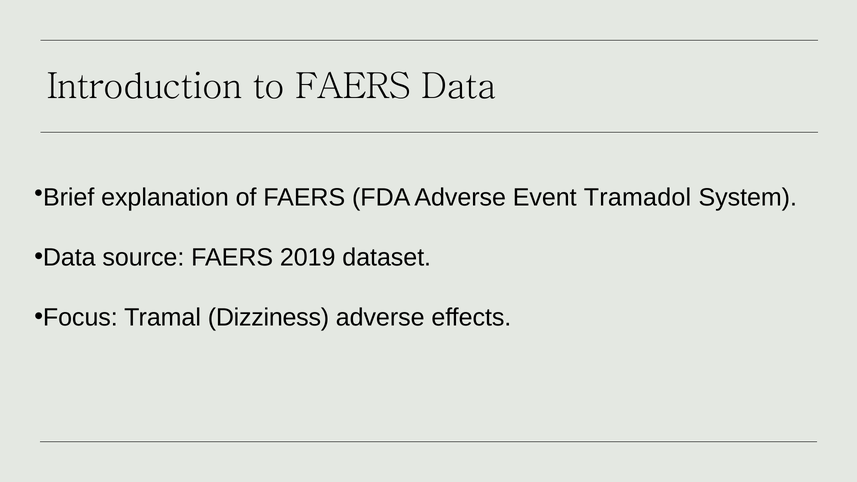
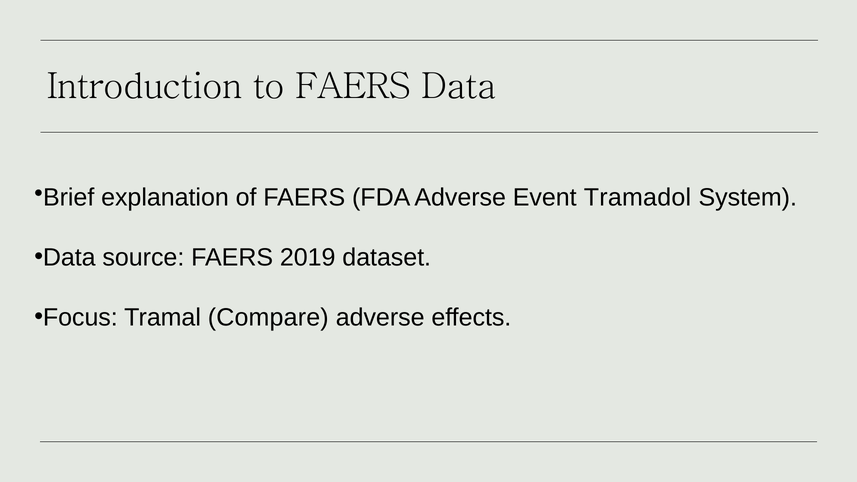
Dizziness: Dizziness -> Compare
